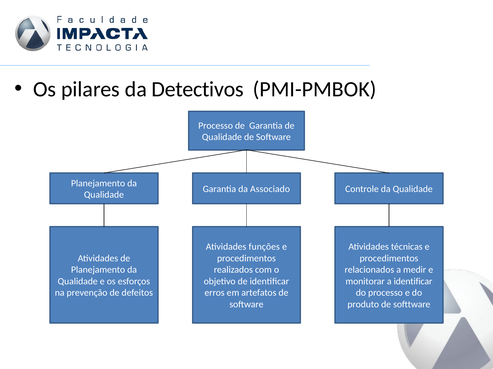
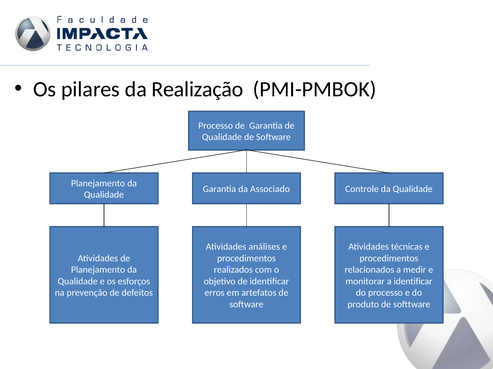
Detectivos: Detectivos -> Realização
funções: funções -> análises
